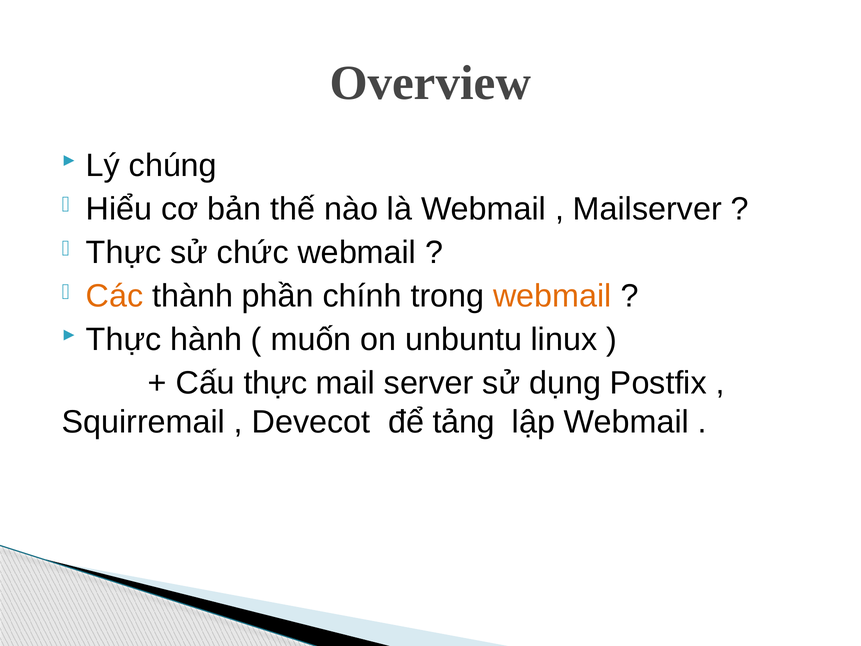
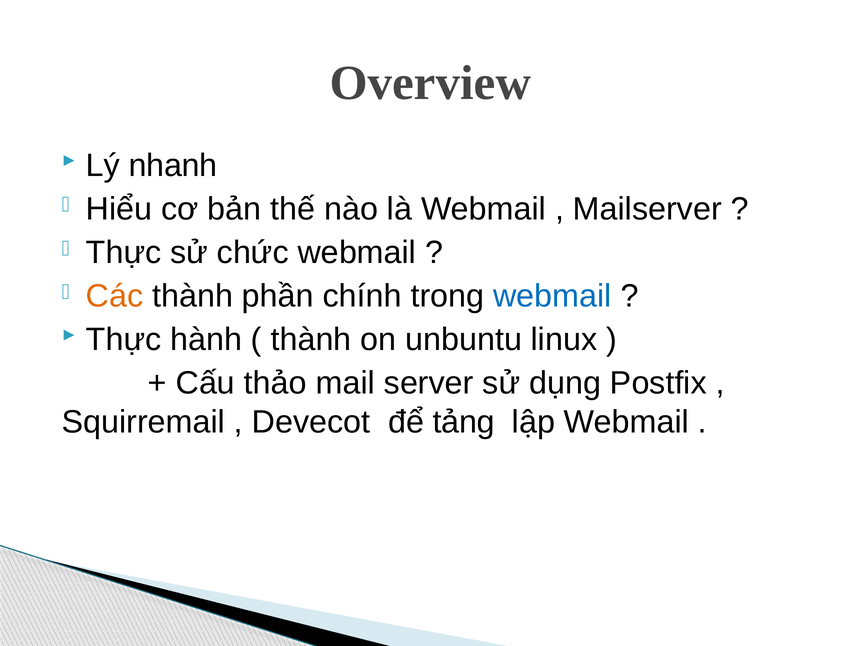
chúng: chúng -> nhanh
webmail at (552, 296) colour: orange -> blue
muốn at (311, 340): muốn -> thành
Cấu thực: thực -> thảo
